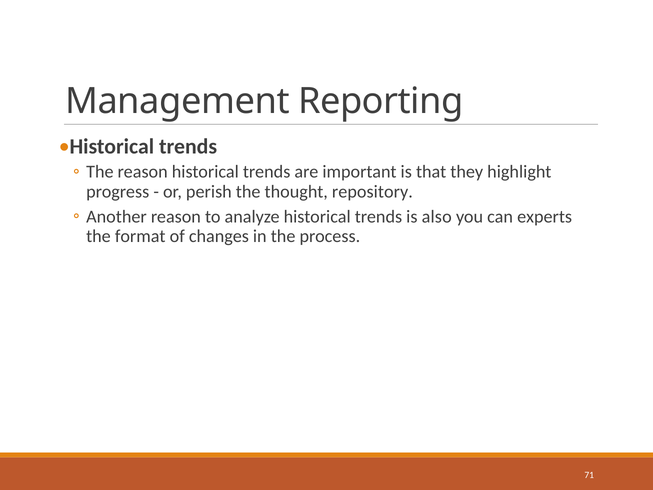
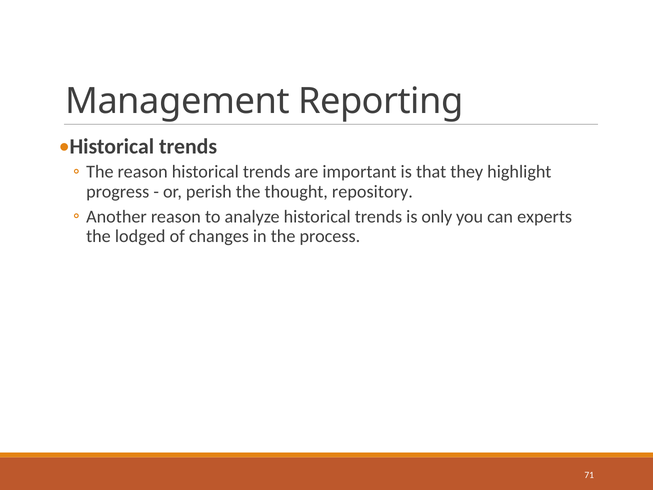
also: also -> only
format: format -> lodged
